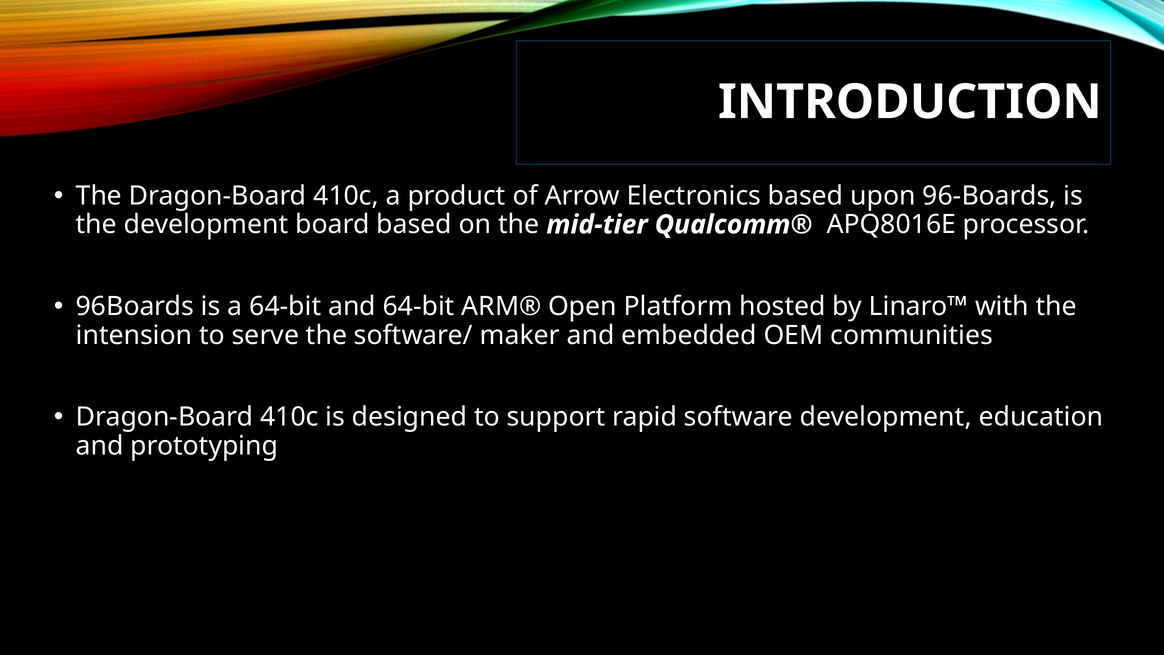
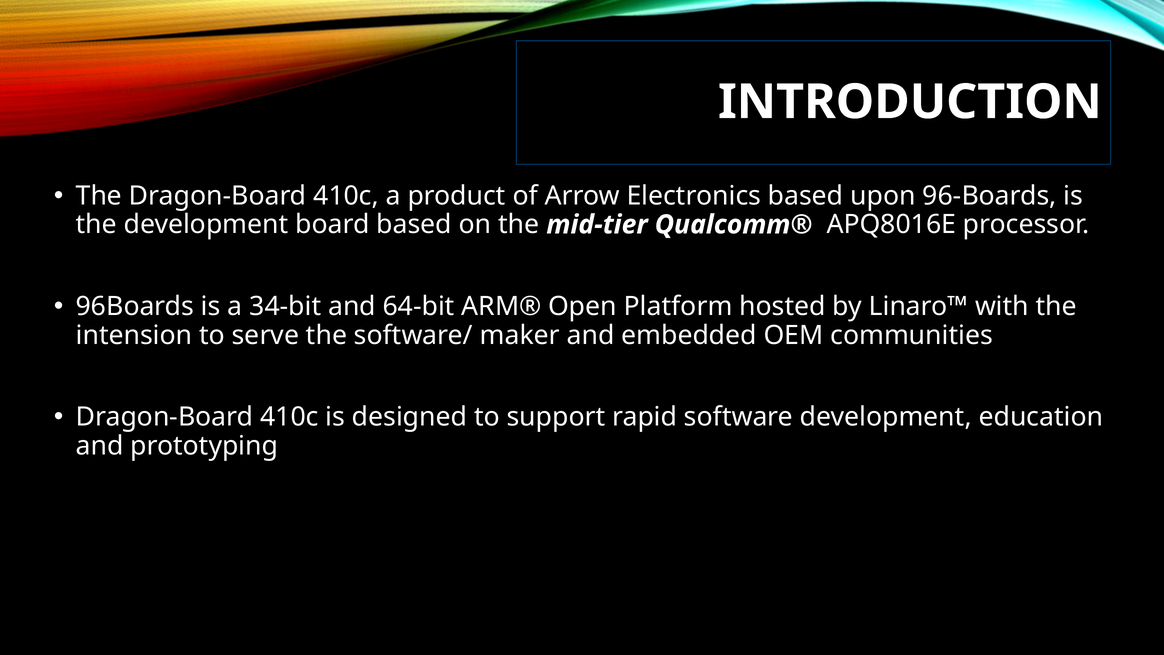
a 64-bit: 64-bit -> 34-bit
